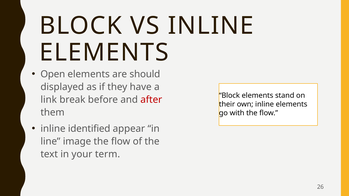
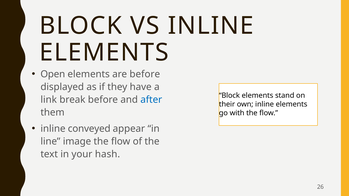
are should: should -> before
after colour: red -> blue
identified: identified -> conveyed
term: term -> hash
